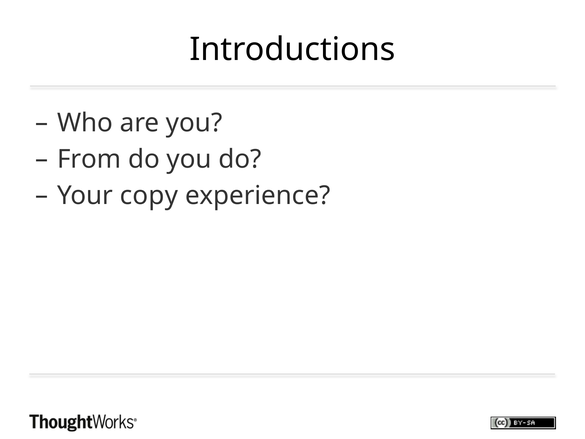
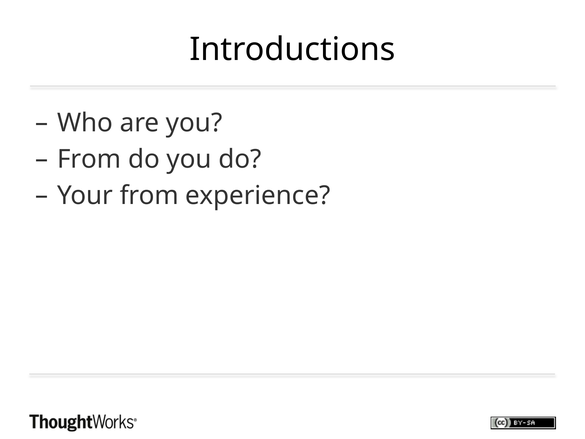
Your copy: copy -> from
